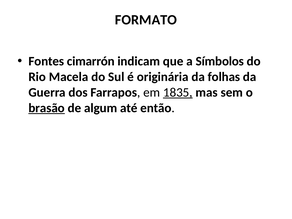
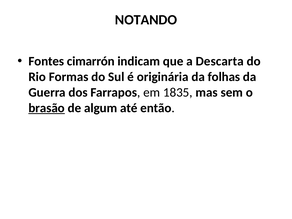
FORMATO: FORMATO -> NOTANDO
Símbolos: Símbolos -> Descarta
Macela: Macela -> Formas
1835 underline: present -> none
